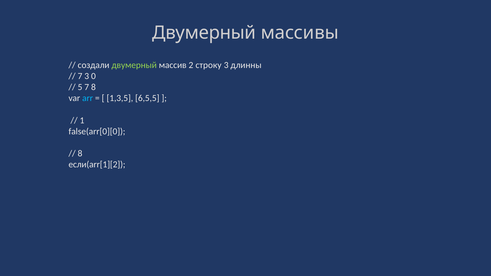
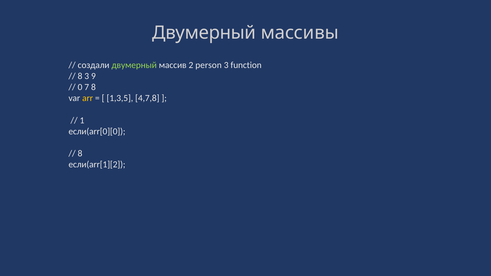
строку: строку -> person
длинны: длинны -> function
7 at (80, 76): 7 -> 8
0: 0 -> 9
5: 5 -> 0
arr colour: light blue -> yellow
6,5,5: 6,5,5 -> 4,7,8
false(arr[0][0: false(arr[0][0 -> если(arr[0][0
